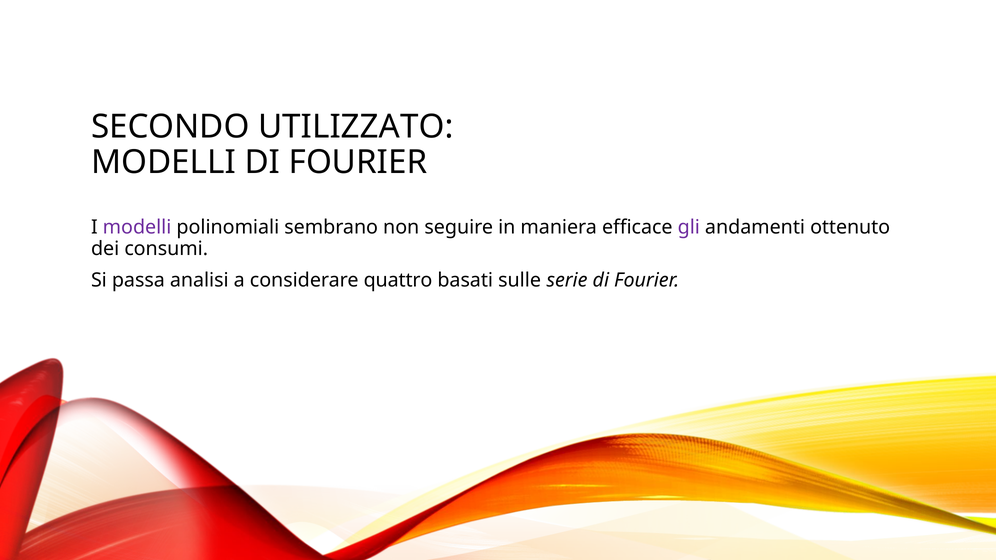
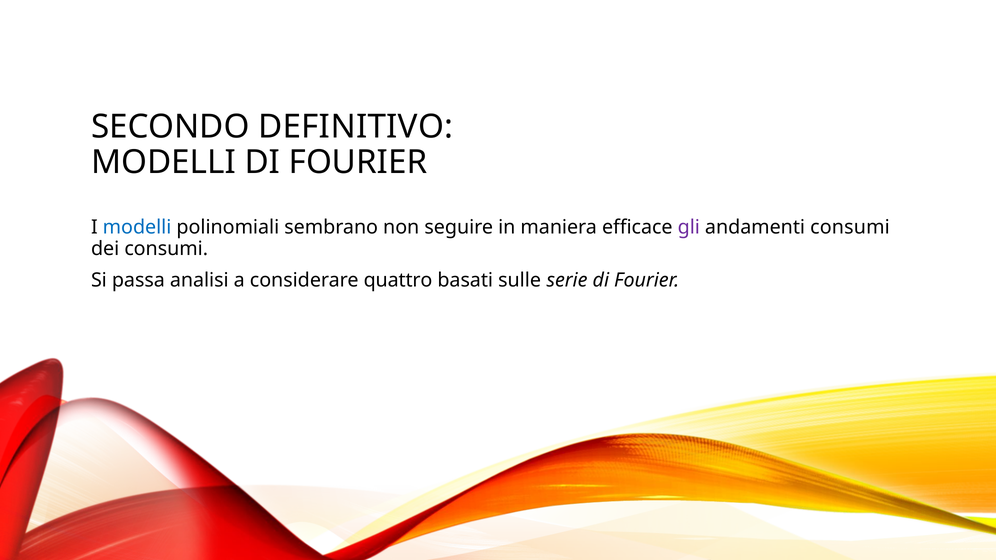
UTILIZZATO: UTILIZZATO -> DEFINITIVO
modelli at (137, 227) colour: purple -> blue
andamenti ottenuto: ottenuto -> consumi
